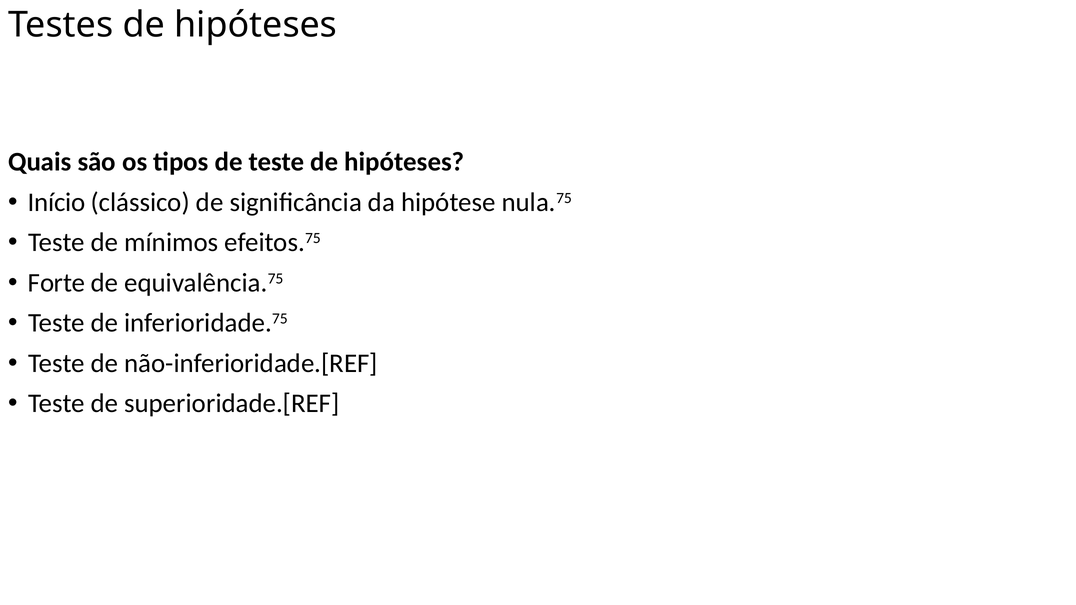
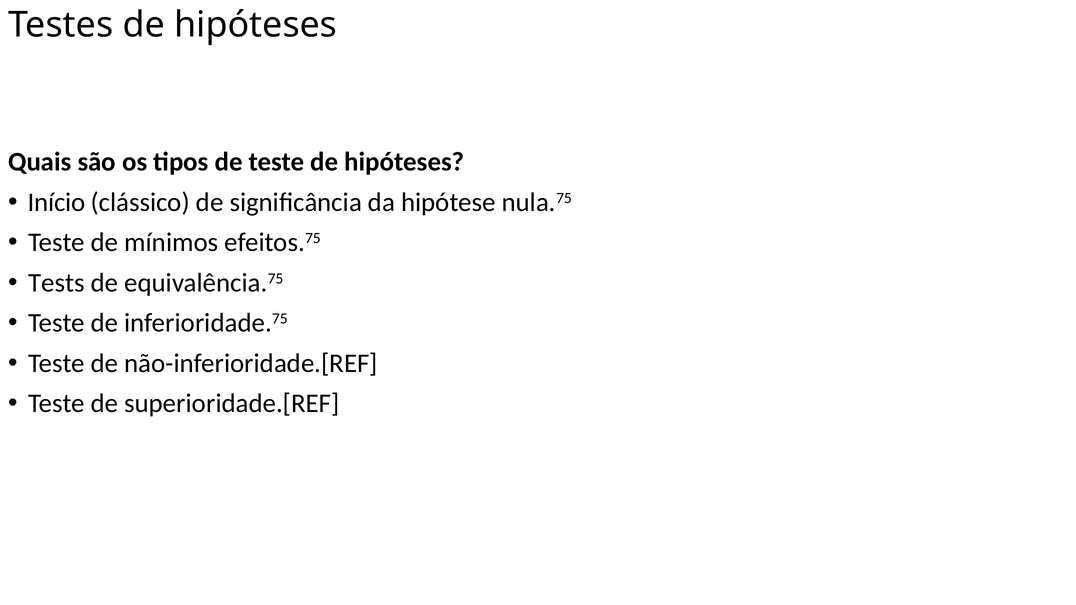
Forte: Forte -> Tests
